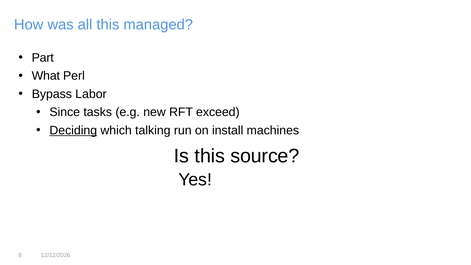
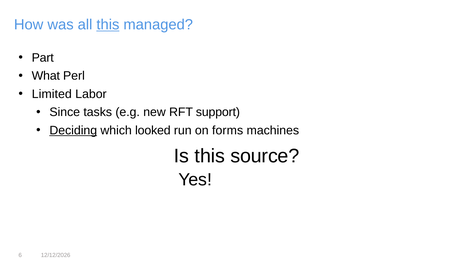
this at (108, 25) underline: none -> present
Bypass: Bypass -> Limited
exceed: exceed -> support
talking: talking -> looked
install: install -> forms
